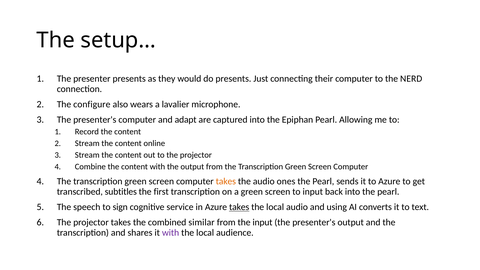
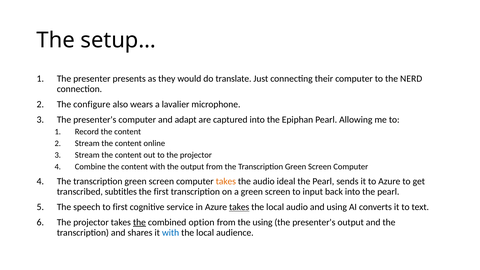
do presents: presents -> translate
ones: ones -> ideal
to sign: sign -> first
the at (139, 222) underline: none -> present
similar: similar -> option
the input: input -> using
with at (171, 233) colour: purple -> blue
